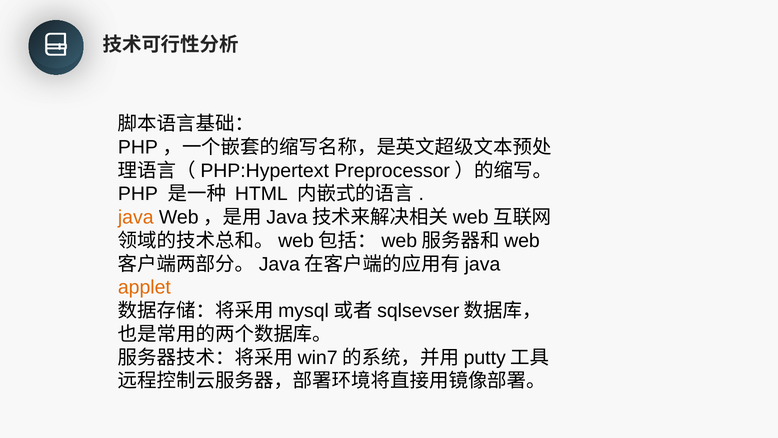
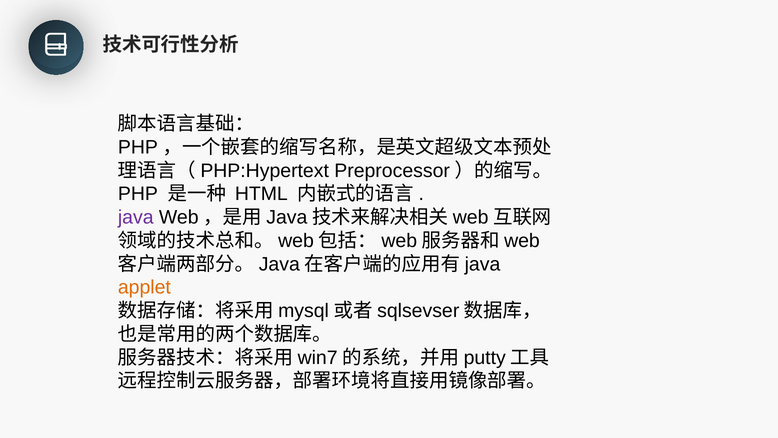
java colour: orange -> purple
